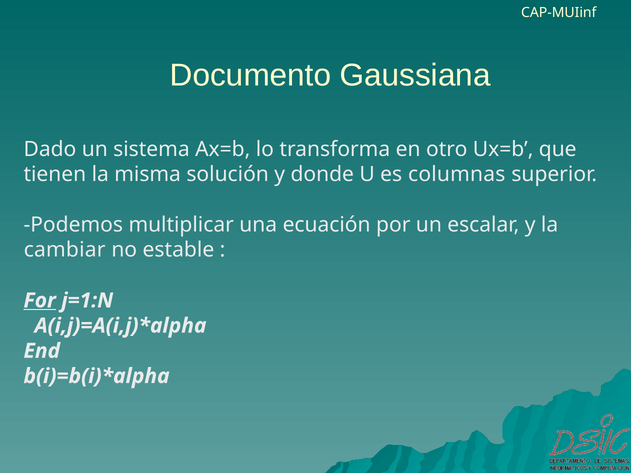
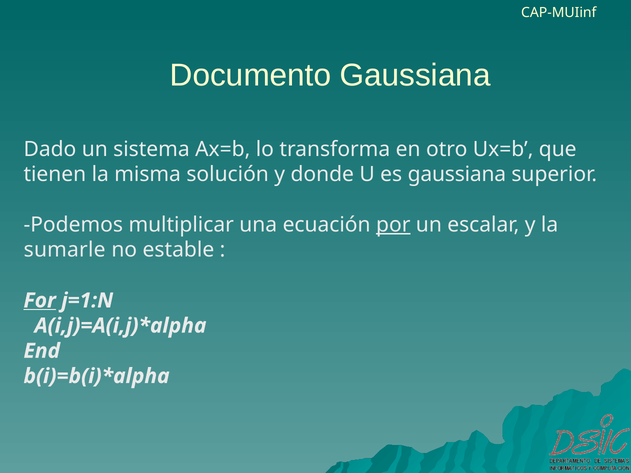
es columnas: columnas -> gaussiana
por underline: none -> present
cambiar: cambiar -> sumarle
